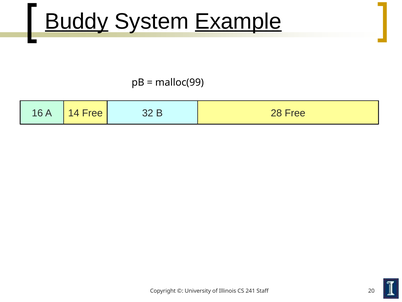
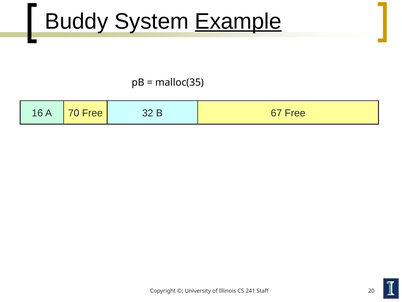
Buddy underline: present -> none
malloc(99: malloc(99 -> malloc(35
14: 14 -> 70
28: 28 -> 67
